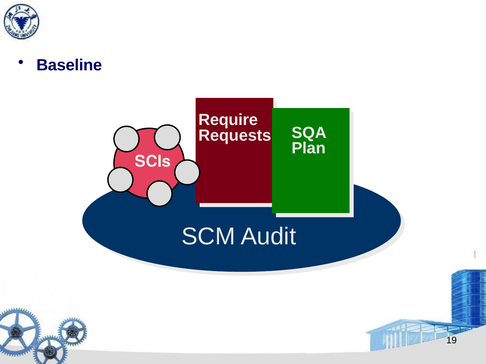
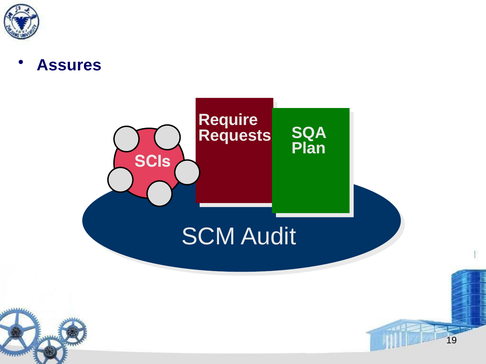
Baseline: Baseline -> Assures
